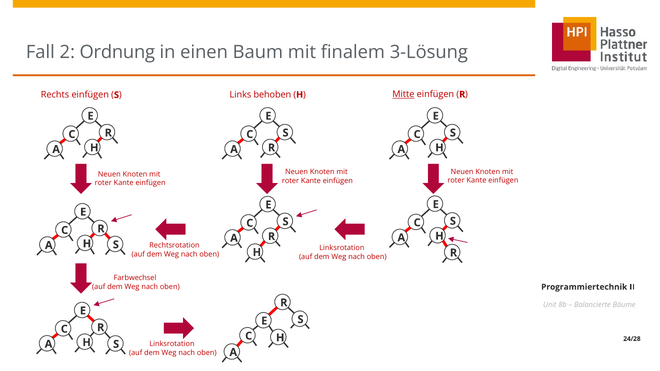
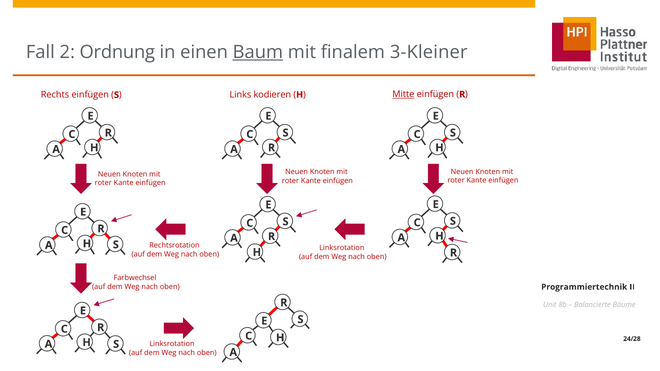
Baum underline: none -> present
3-Lösung: 3-Lösung -> 3-Kleiner
behoben: behoben -> kodieren
